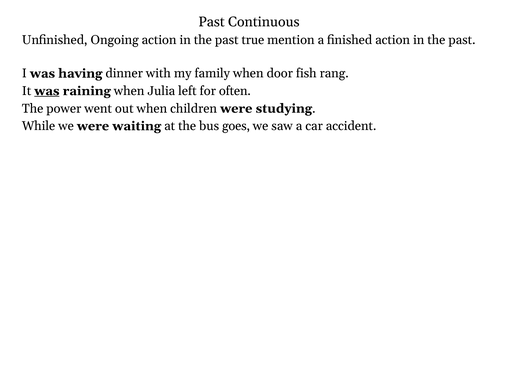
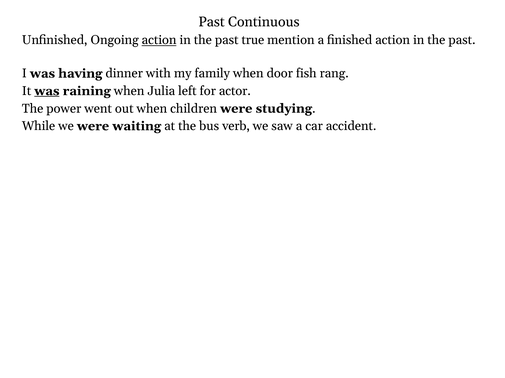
action at (159, 40) underline: none -> present
often: often -> actor
goes: goes -> verb
